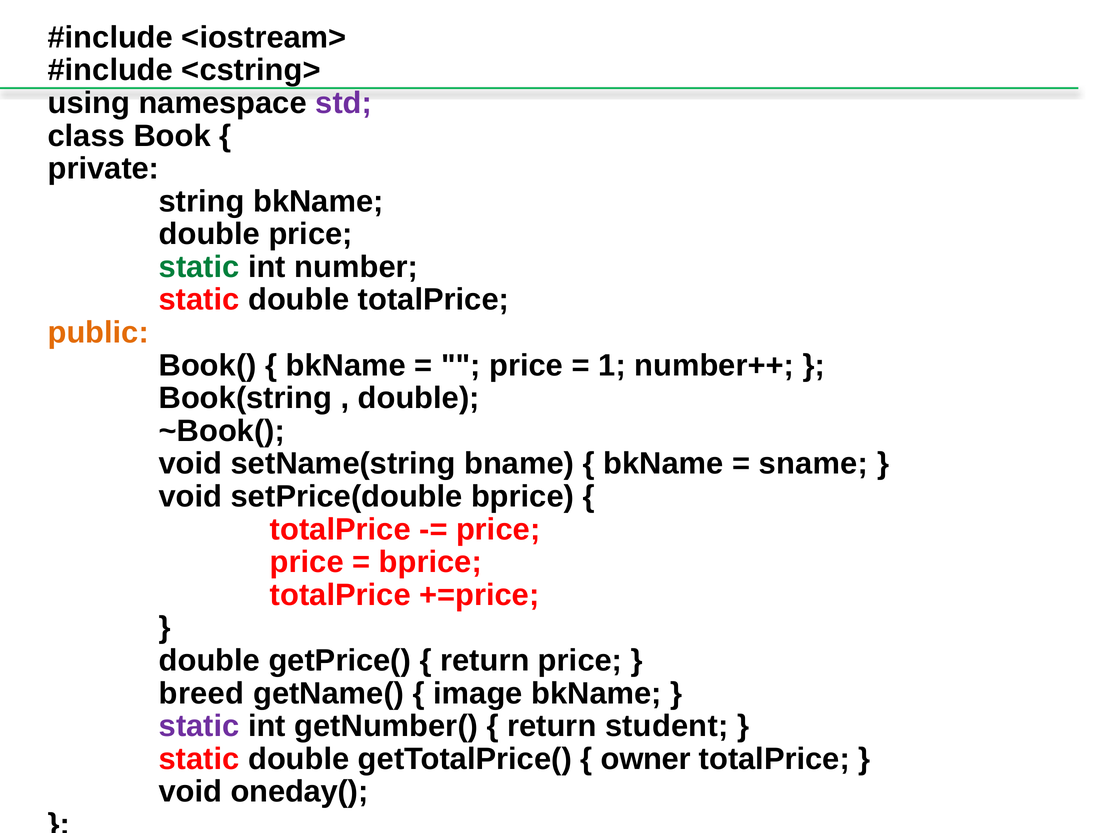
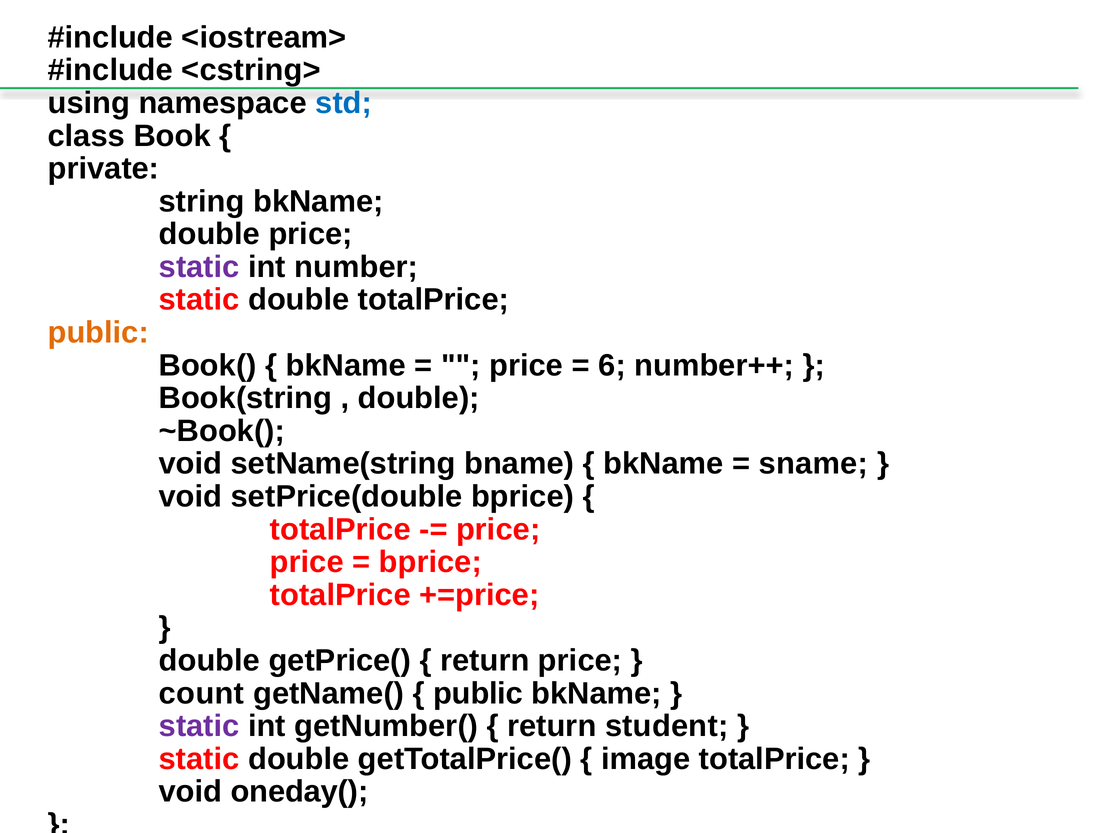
std colour: purple -> blue
static at (199, 267) colour: green -> purple
1: 1 -> 6
breed: breed -> count
image at (478, 694): image -> public
owner: owner -> image
